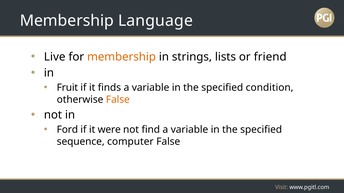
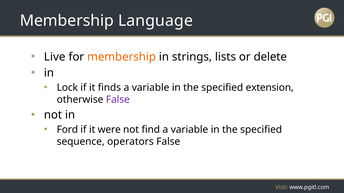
friend: friend -> delete
Fruit: Fruit -> Lock
condition: condition -> extension
False at (118, 100) colour: orange -> purple
computer: computer -> operators
